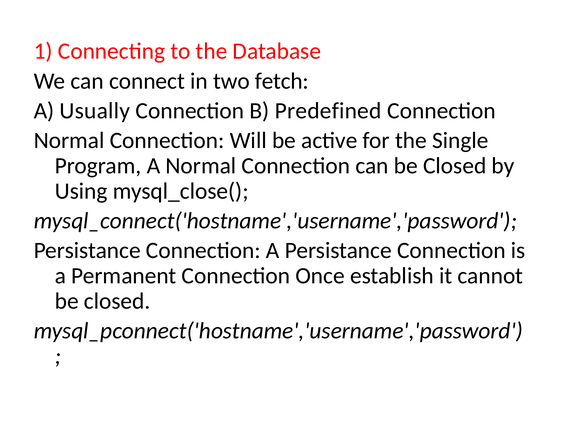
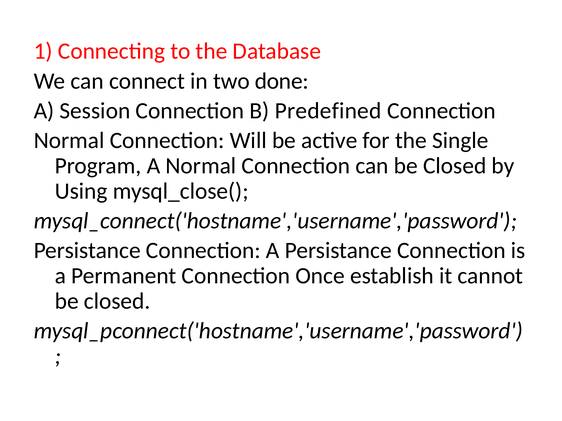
fetch: fetch -> done
Usually: Usually -> Session
